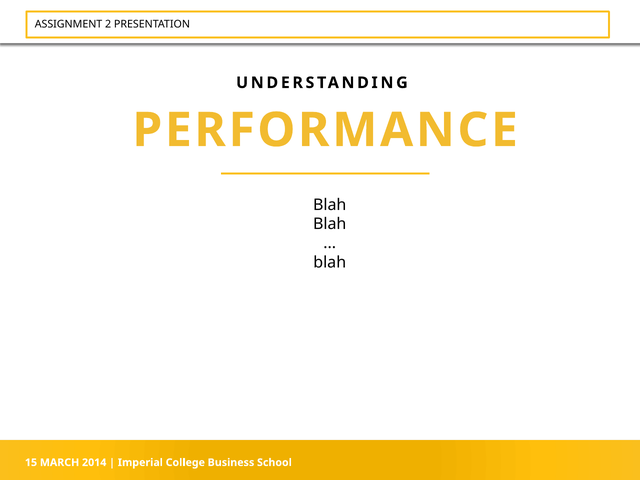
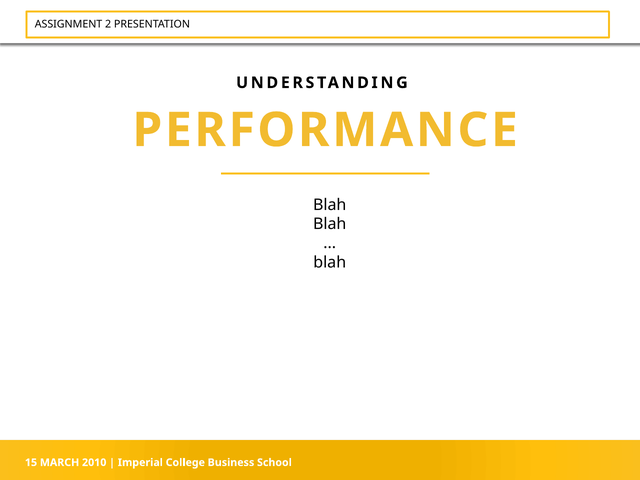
2014: 2014 -> 2010
